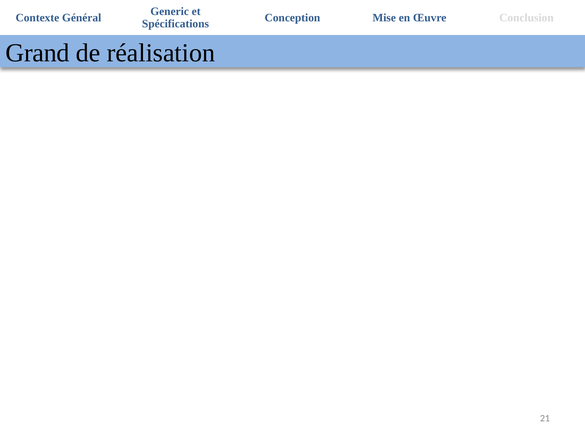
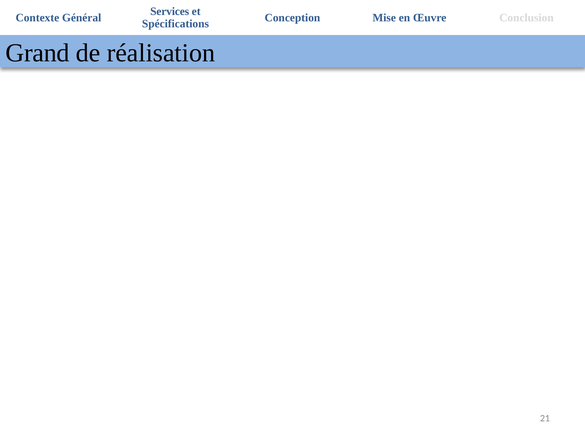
Generic: Generic -> Services
